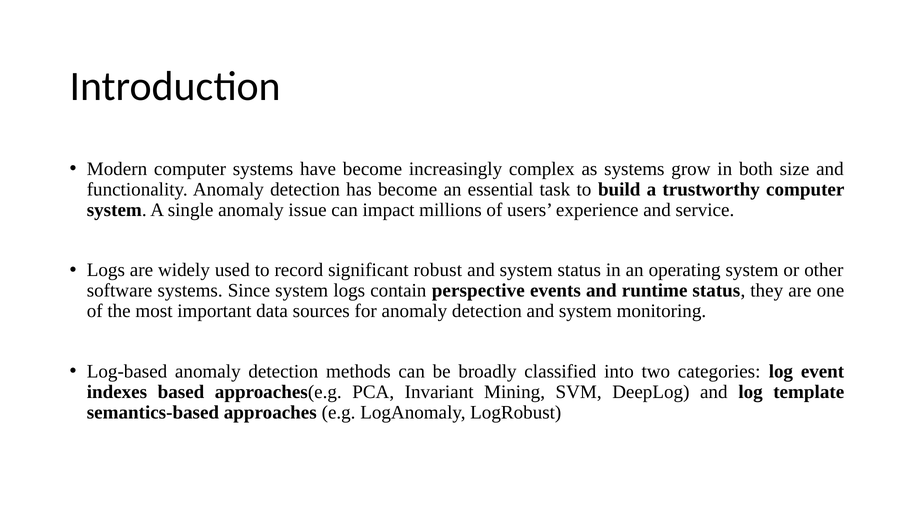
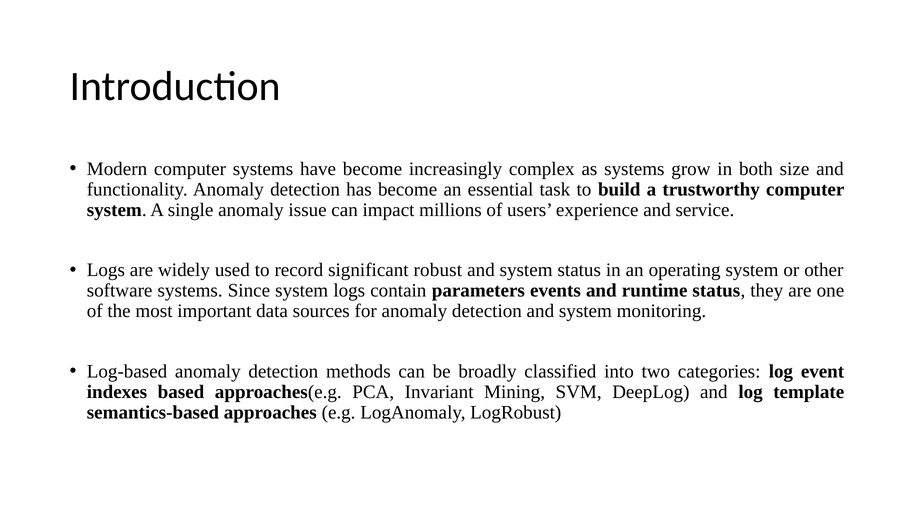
perspective: perspective -> parameters
